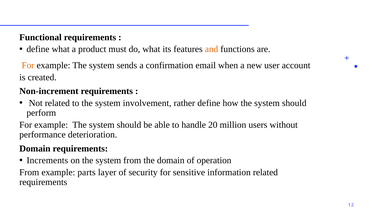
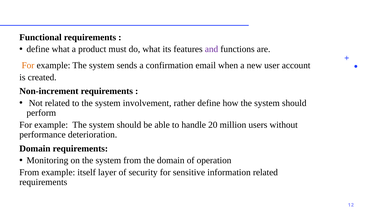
and colour: orange -> purple
Increments: Increments -> Monitoring
parts: parts -> itself
